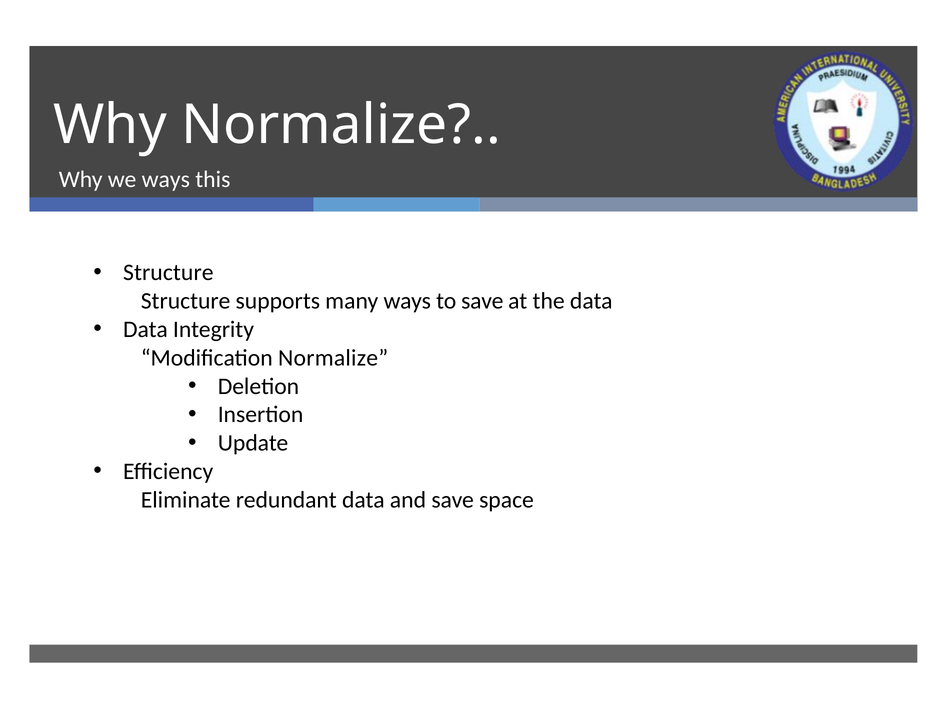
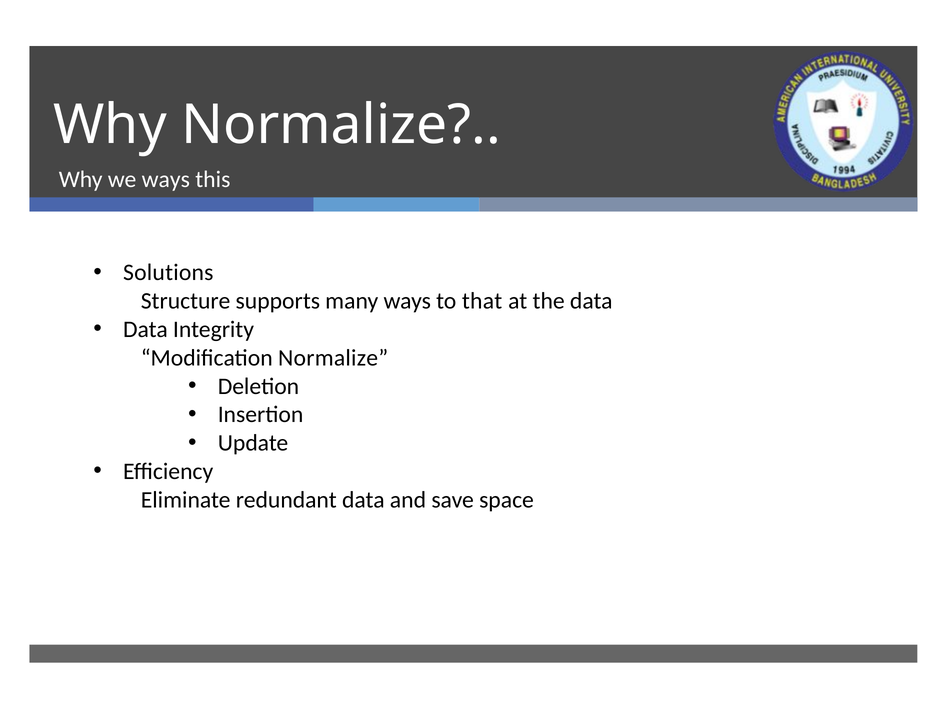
Structure at (168, 273): Structure -> Solutions
to save: save -> that
